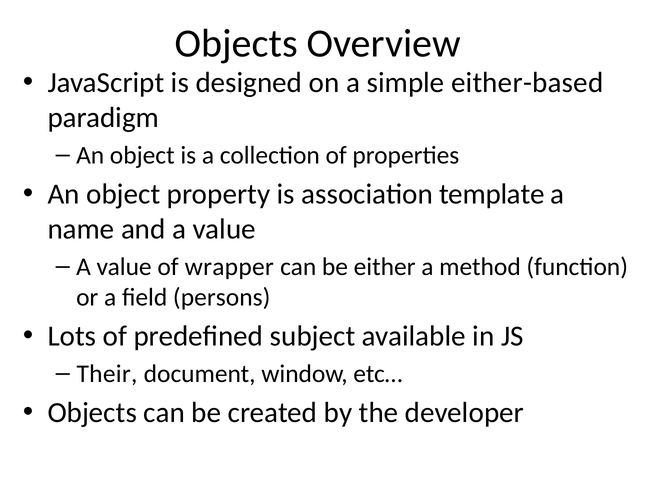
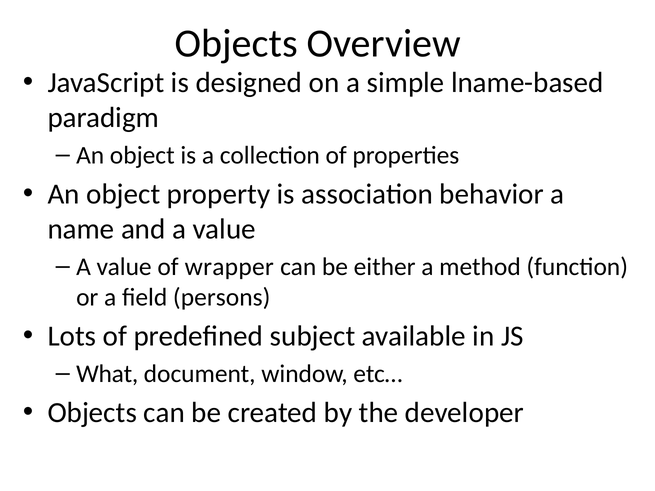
either-based: either-based -> lname-based
template: template -> behavior
Their: Their -> What
